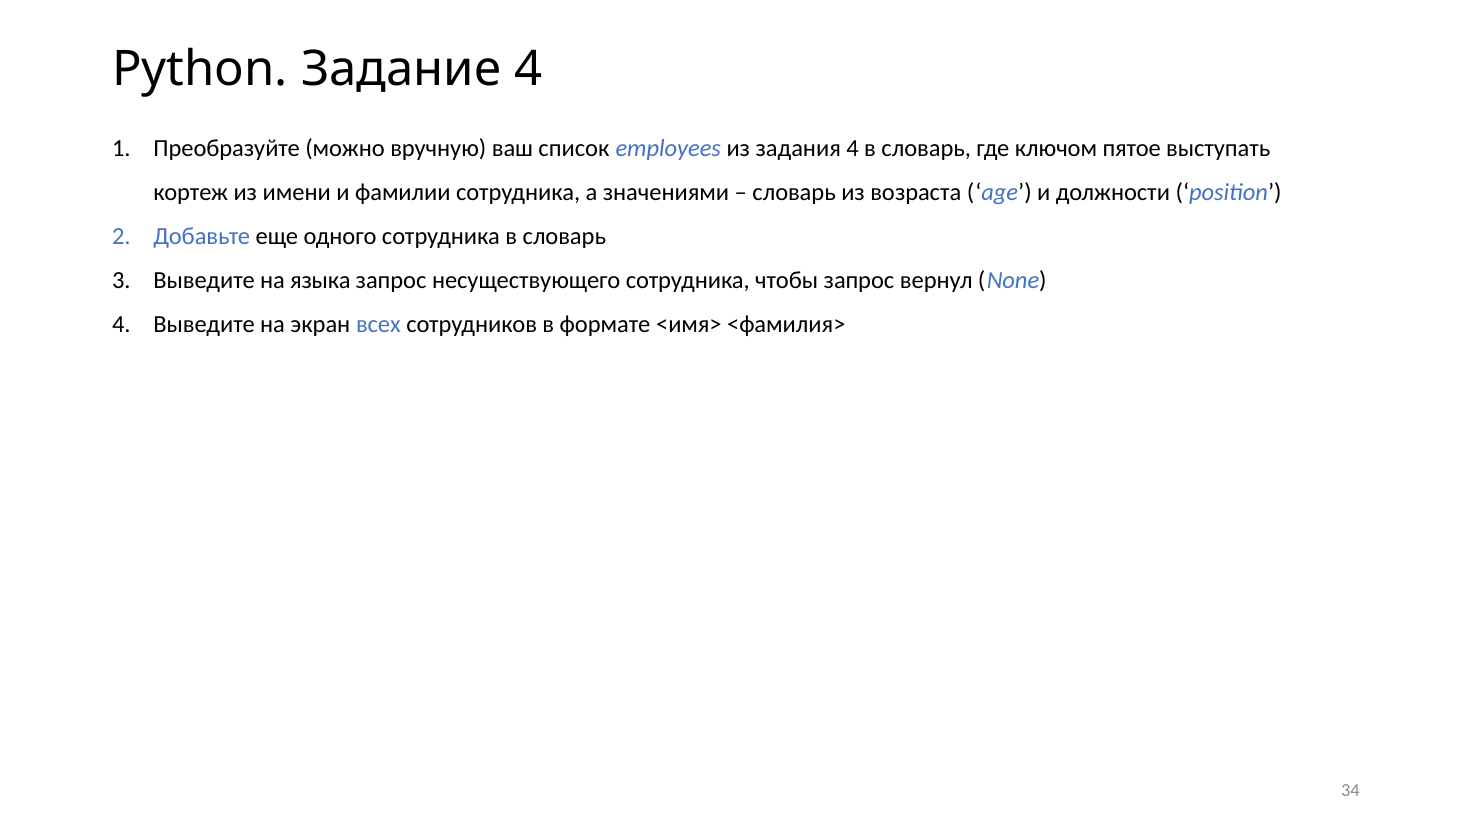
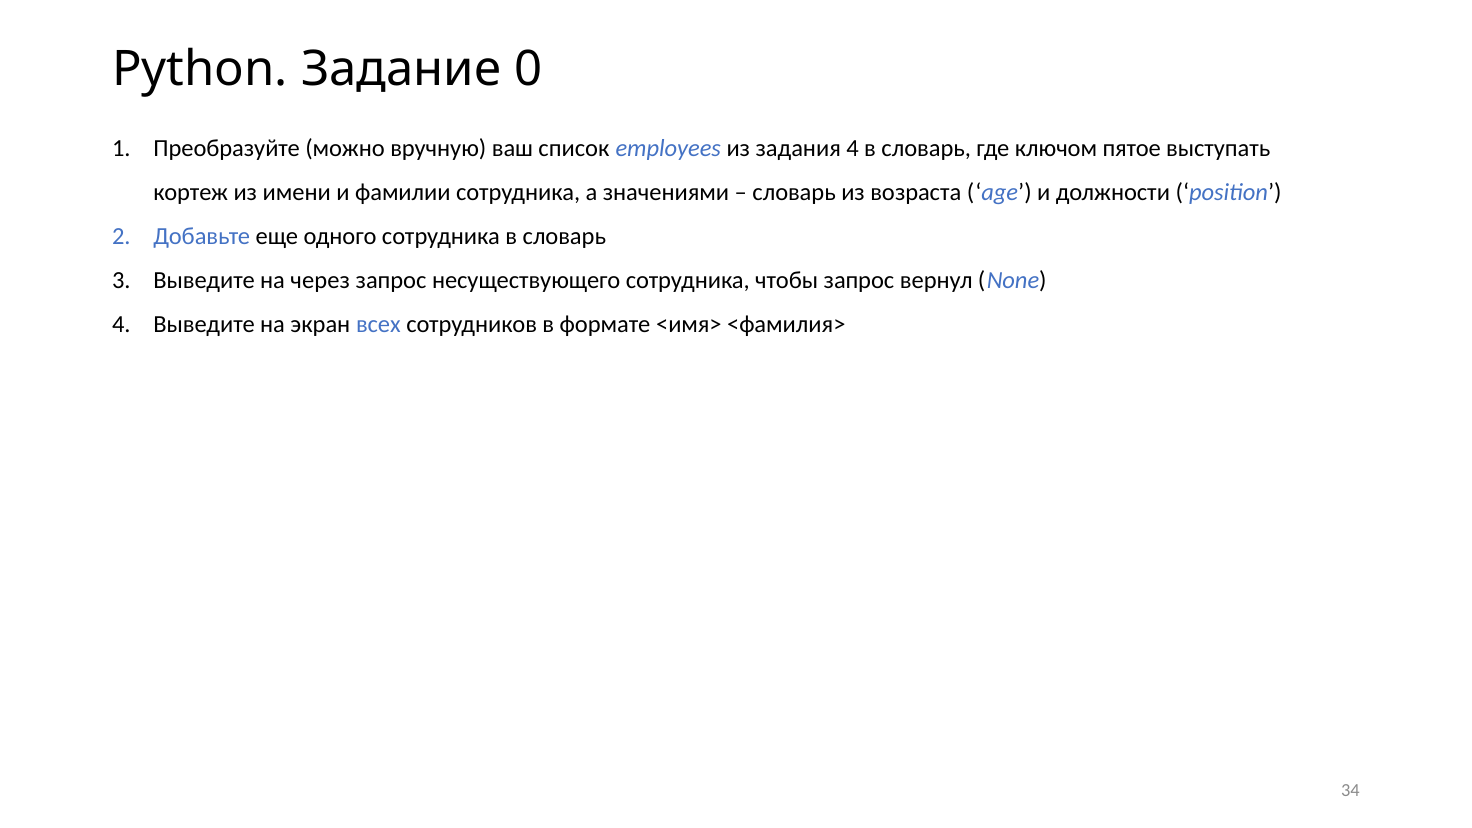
Задание 4: 4 -> 0
языка: языка -> через
